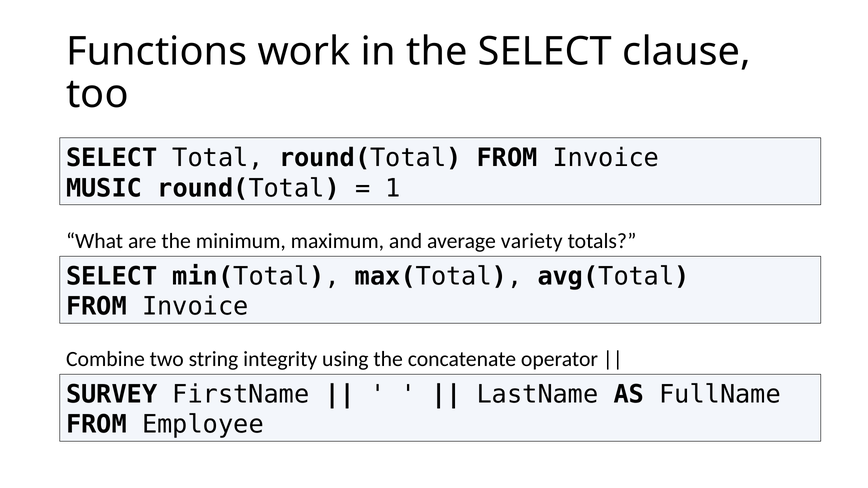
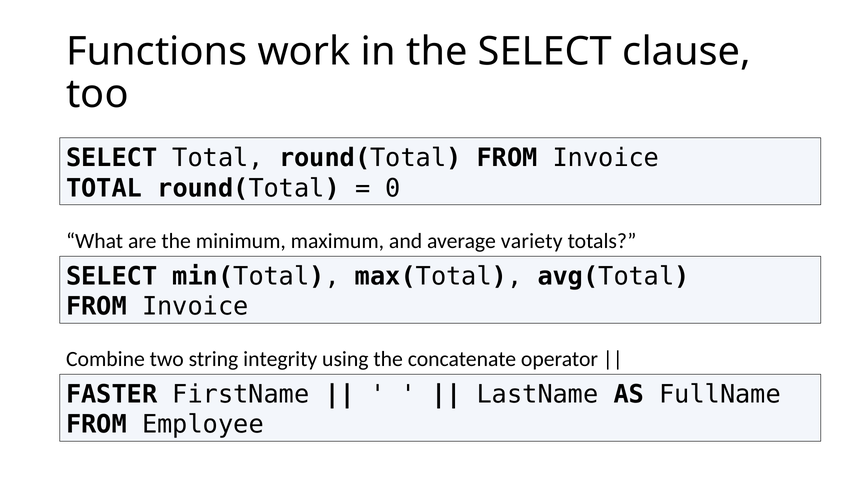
MUSIC at (104, 188): MUSIC -> TOTAL
1: 1 -> 0
SURVEY: SURVEY -> FASTER
